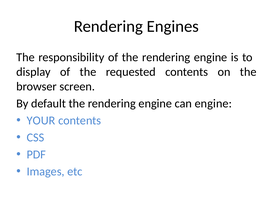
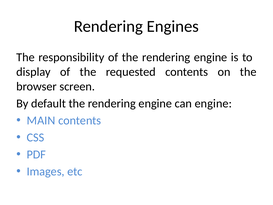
YOUR: YOUR -> MAIN
